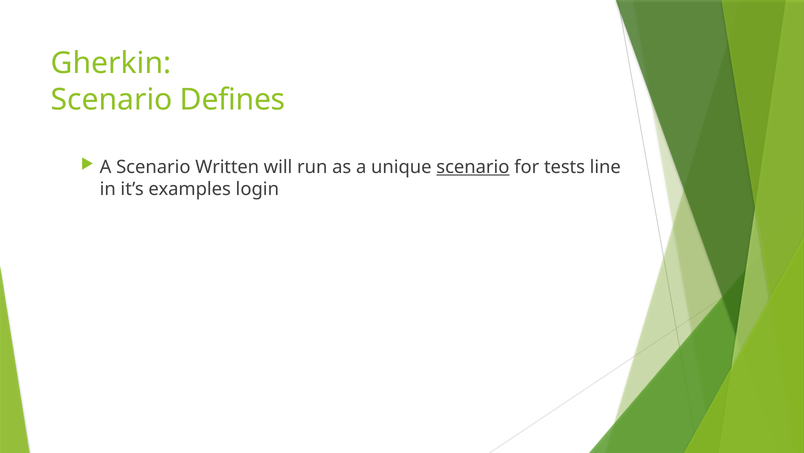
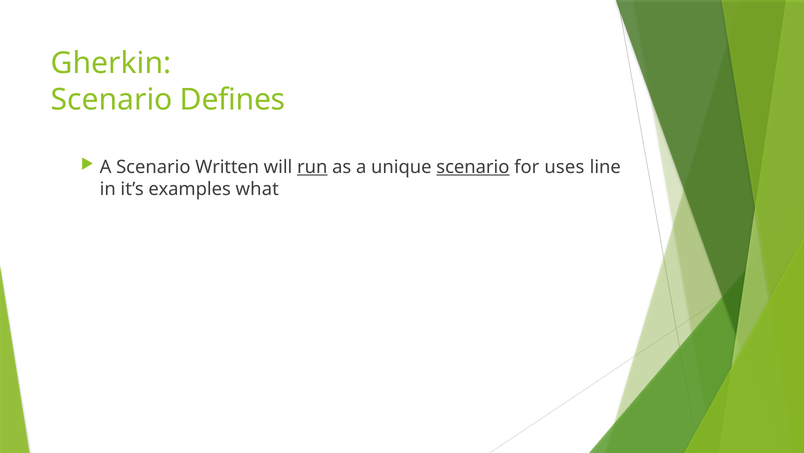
run underline: none -> present
tests: tests -> uses
login: login -> what
